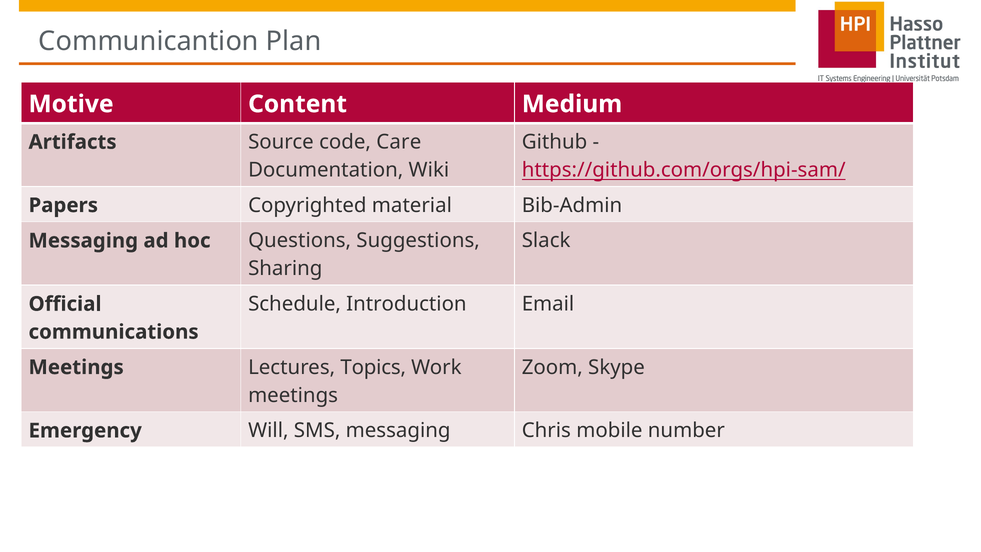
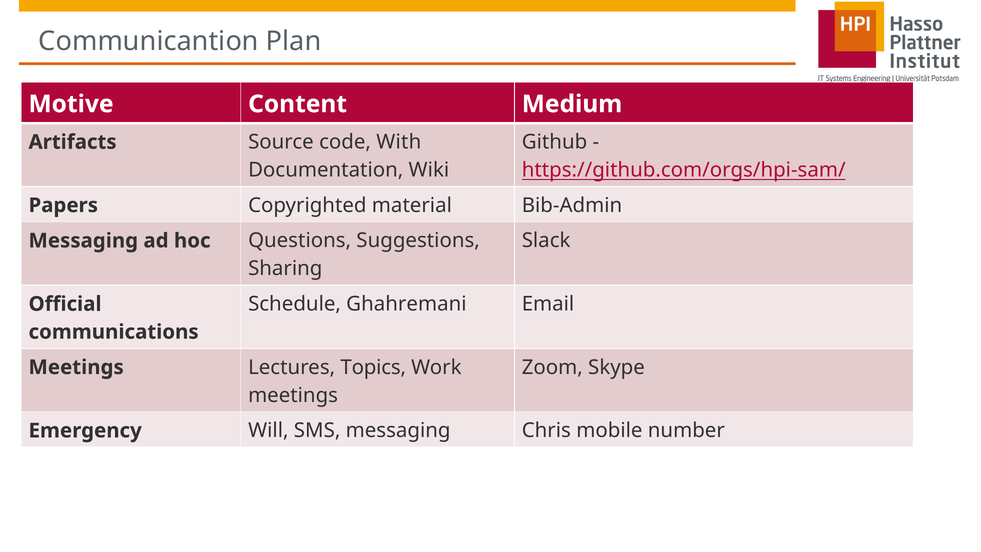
Care: Care -> With
Introduction: Introduction -> Ghahremani
